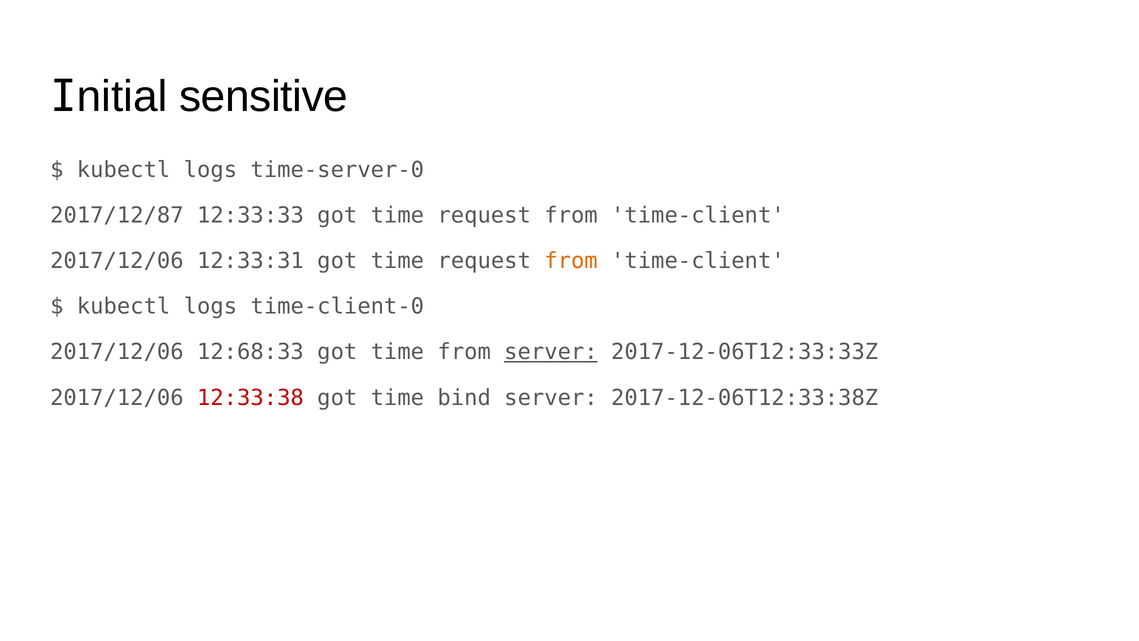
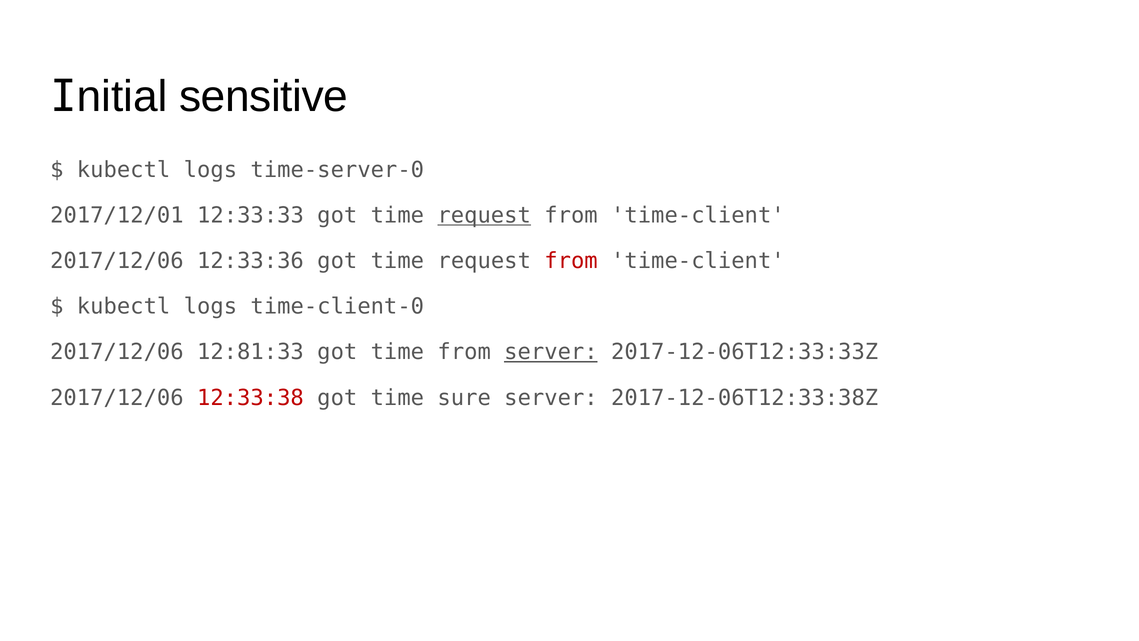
2017/12/87: 2017/12/87 -> 2017/12/01
request at (484, 215) underline: none -> present
12:33:31: 12:33:31 -> 12:33:36
from at (571, 261) colour: orange -> red
12:68:33: 12:68:33 -> 12:81:33
bind: bind -> sure
